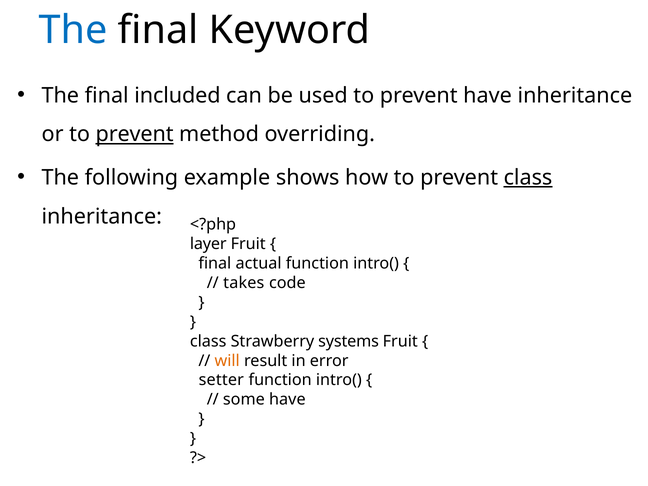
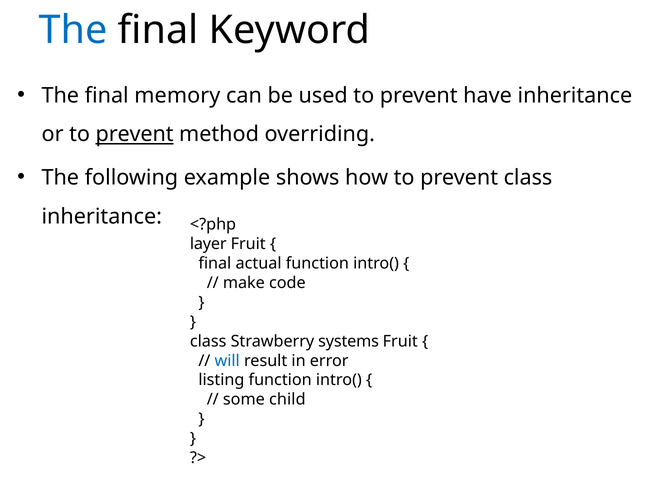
included: included -> memory
class at (528, 178) underline: present -> none
takes: takes -> make
will colour: orange -> blue
setter: setter -> listing
some have: have -> child
